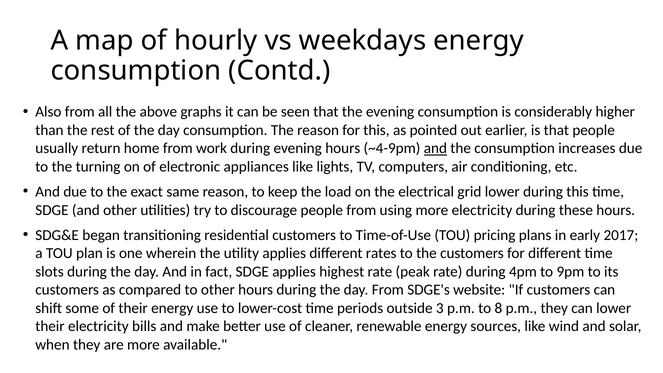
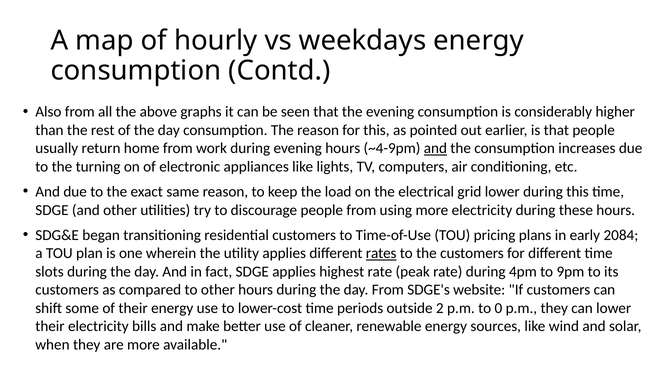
2017: 2017 -> 2084
rates underline: none -> present
3: 3 -> 2
8: 8 -> 0
